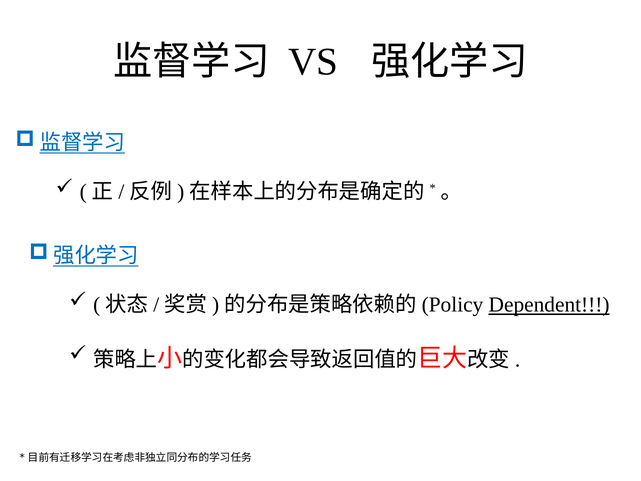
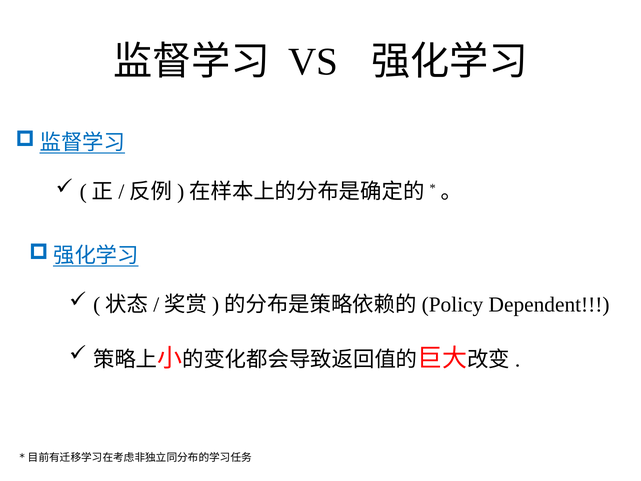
Dependent underline: present -> none
